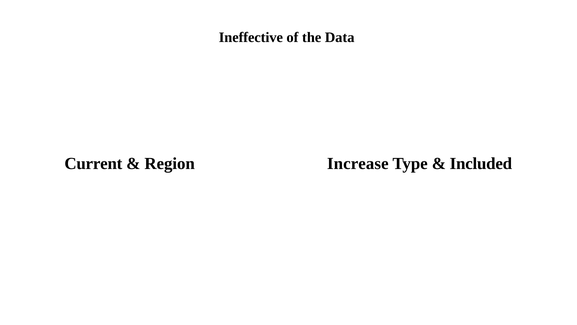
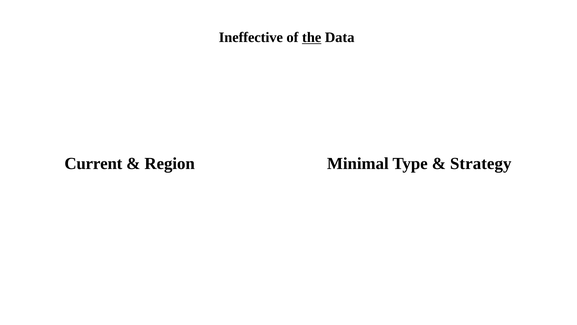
the underline: none -> present
Increase: Increase -> Minimal
Included: Included -> Strategy
